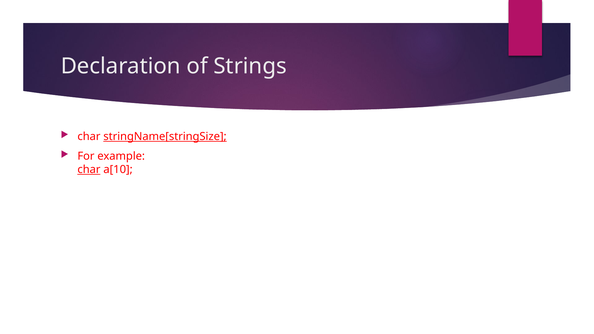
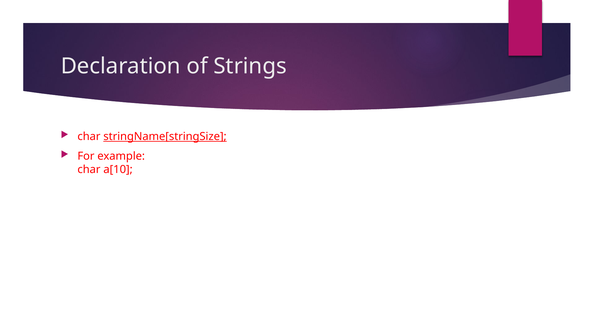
char at (89, 169) underline: present -> none
